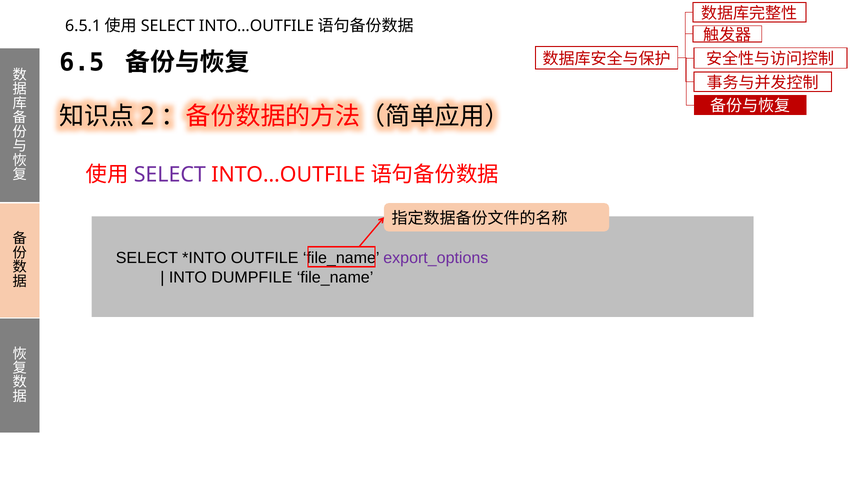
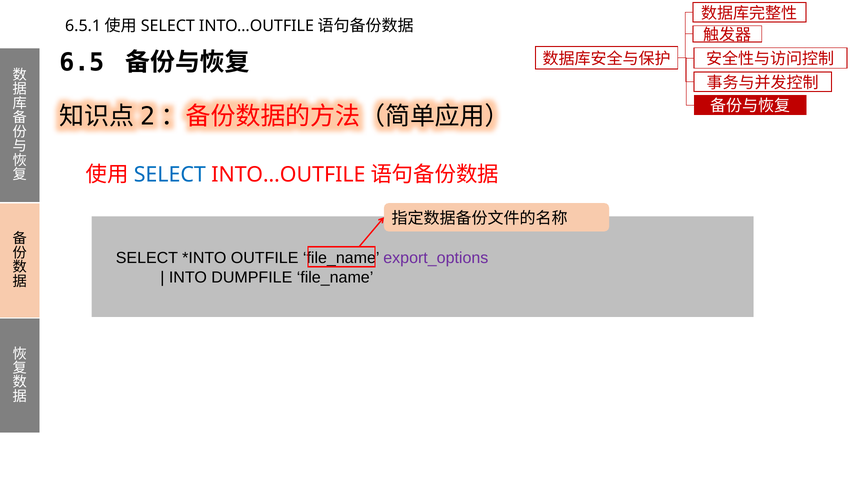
SELECT at (170, 175) colour: purple -> blue
